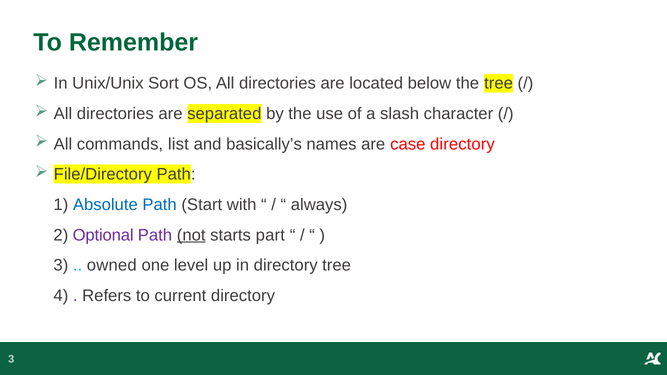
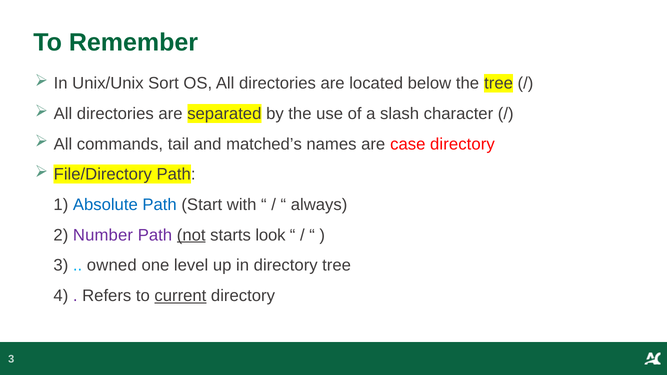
list: list -> tail
basically’s: basically’s -> matched’s
Optional: Optional -> Number
part: part -> look
current underline: none -> present
